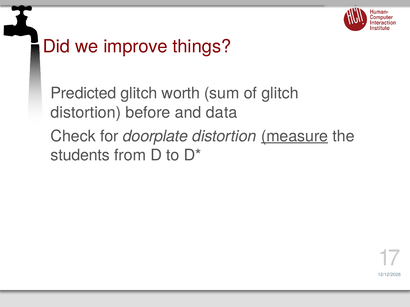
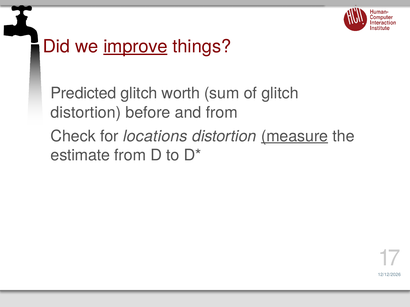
improve underline: none -> present
and data: data -> from
doorplate: doorplate -> locations
students: students -> estimate
